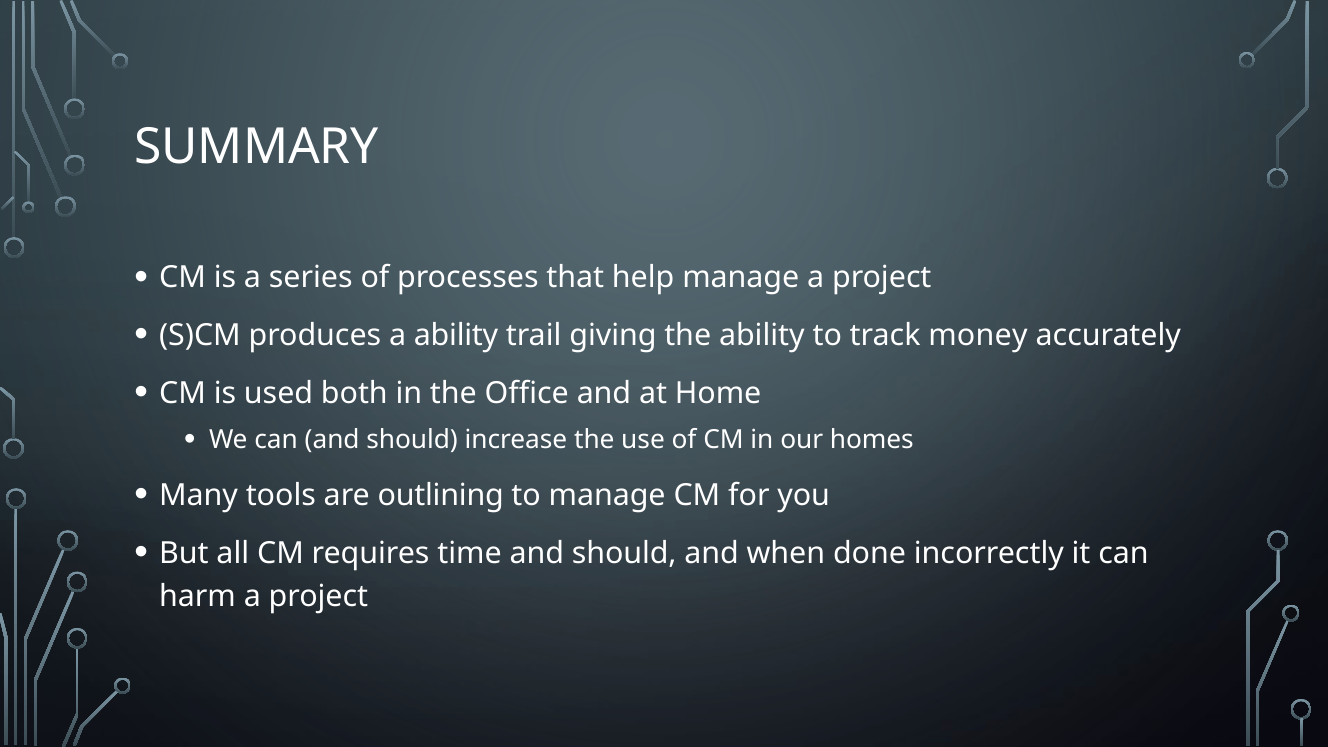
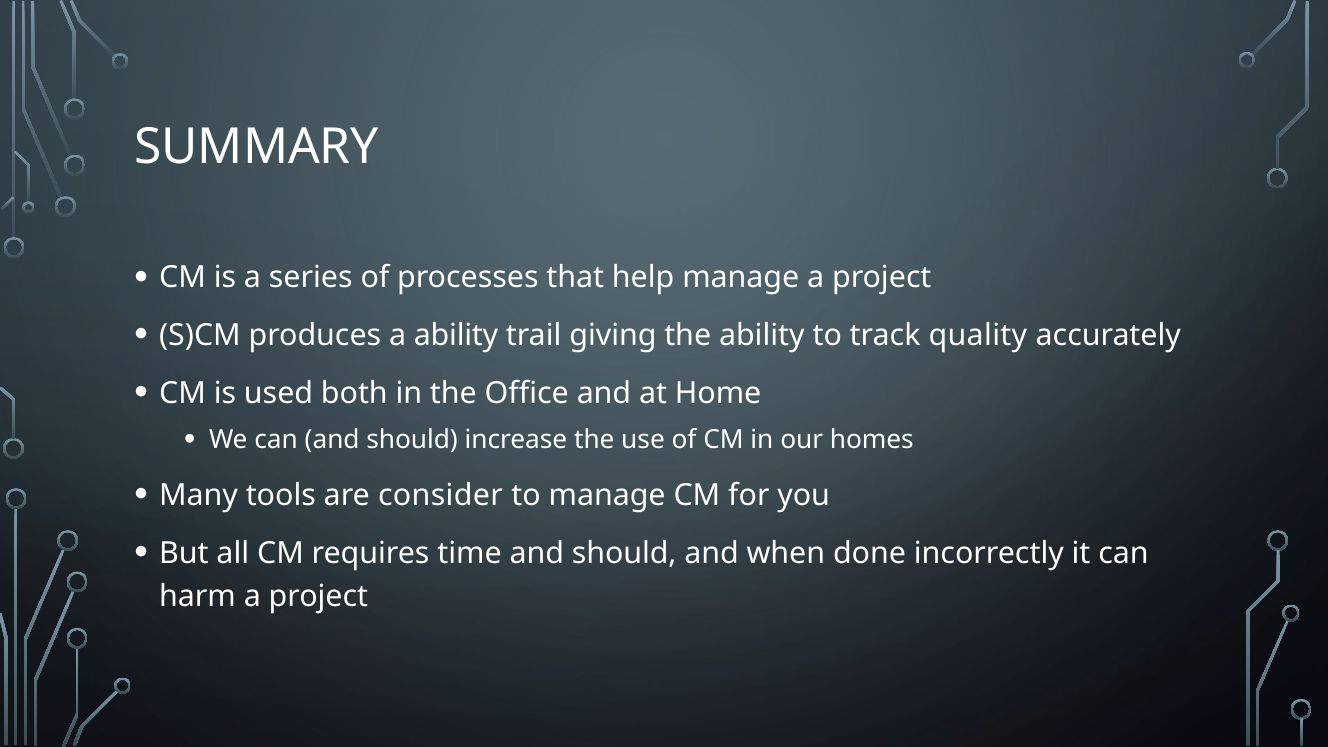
money: money -> quality
outlining: outlining -> consider
